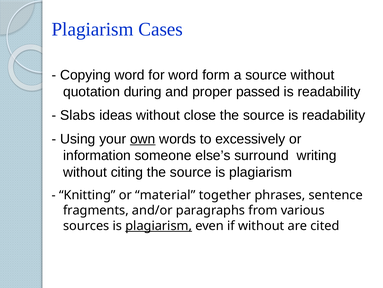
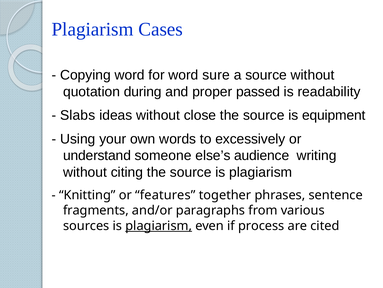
form: form -> sure
source is readability: readability -> equipment
own underline: present -> none
information: information -> understand
surround: surround -> audience
material: material -> features
if without: without -> process
